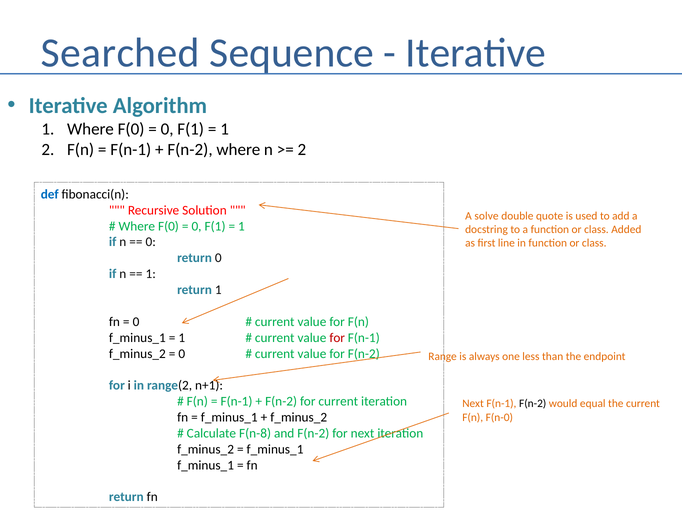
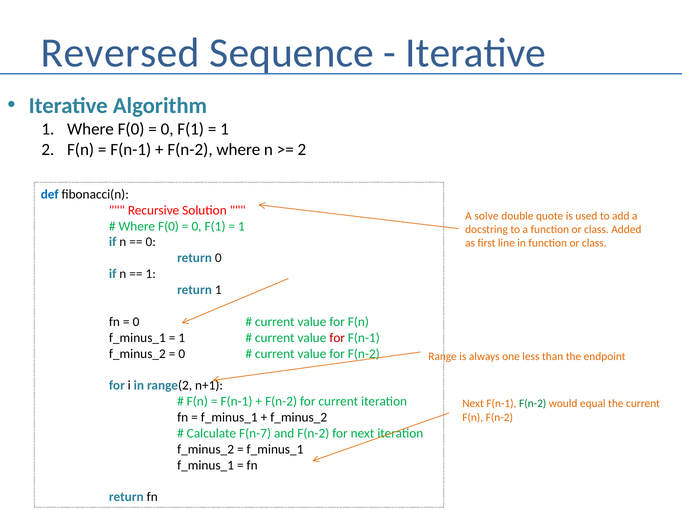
Searched: Searched -> Reversed
F(n-2 at (533, 403) colour: black -> green
F(n F(n-0: F(n-0 -> F(n-2
F(n-8: F(n-8 -> F(n-7
